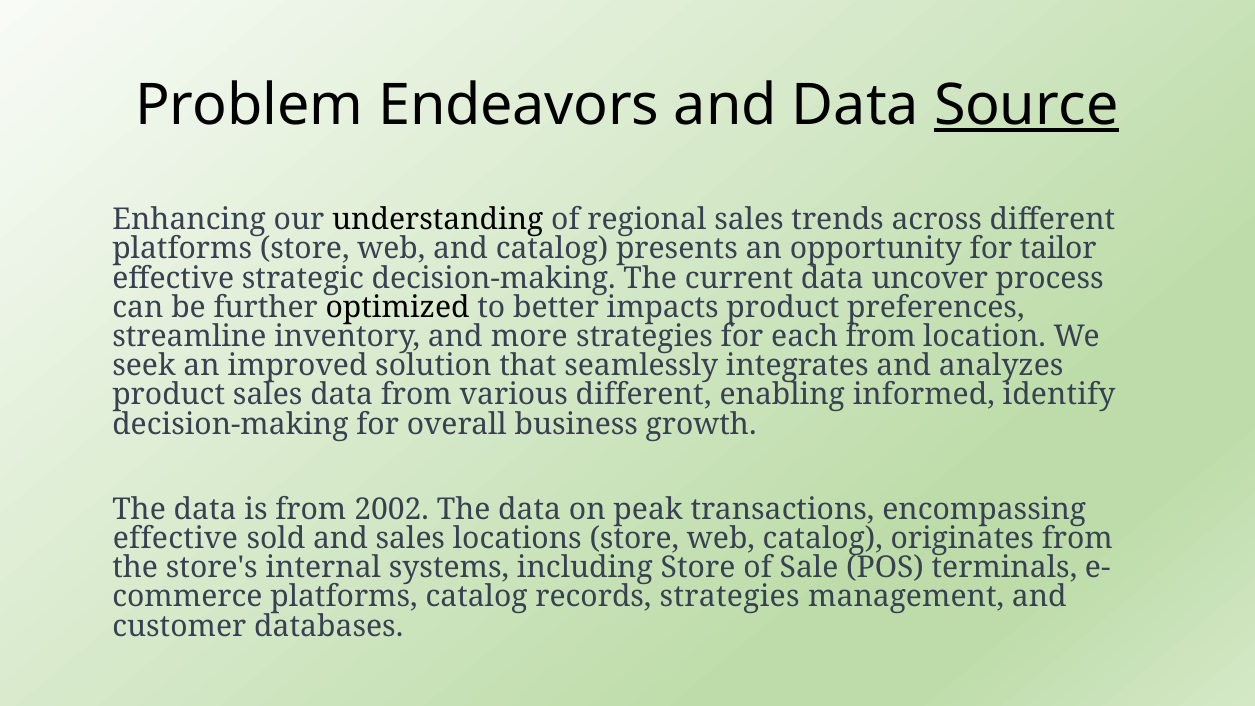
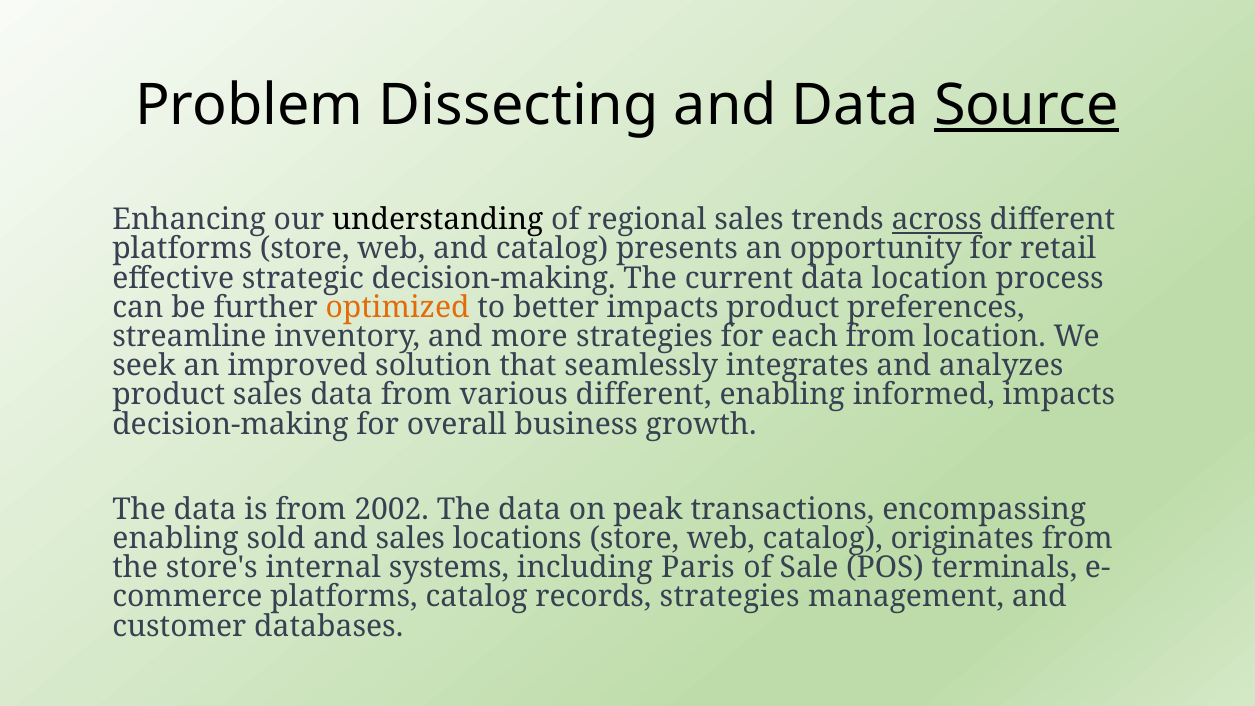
Endeavors: Endeavors -> Dissecting
across underline: none -> present
tailor: tailor -> retail
data uncover: uncover -> location
optimized colour: black -> orange
informed identify: identify -> impacts
effective at (175, 539): effective -> enabling
including Store: Store -> Paris
